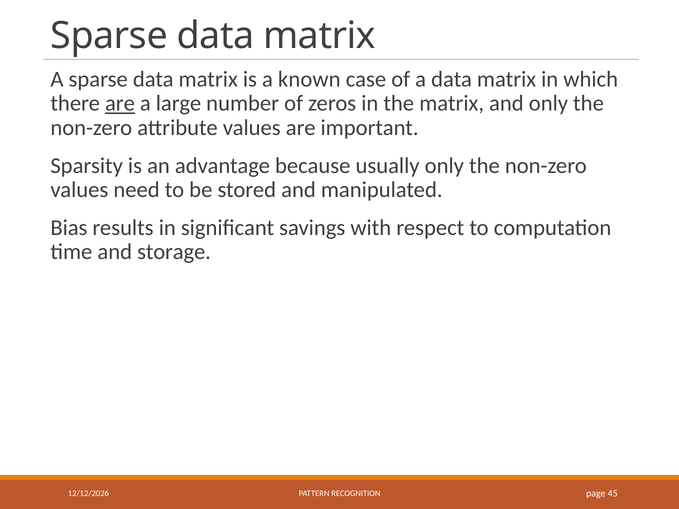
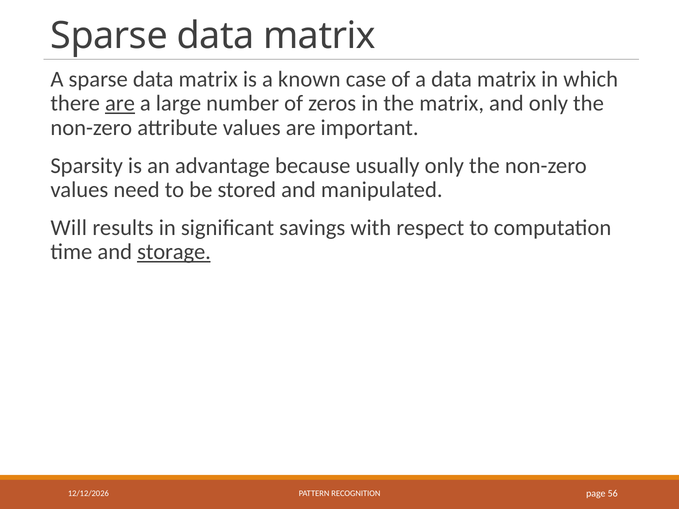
Bias: Bias -> Will
storage underline: none -> present
45: 45 -> 56
